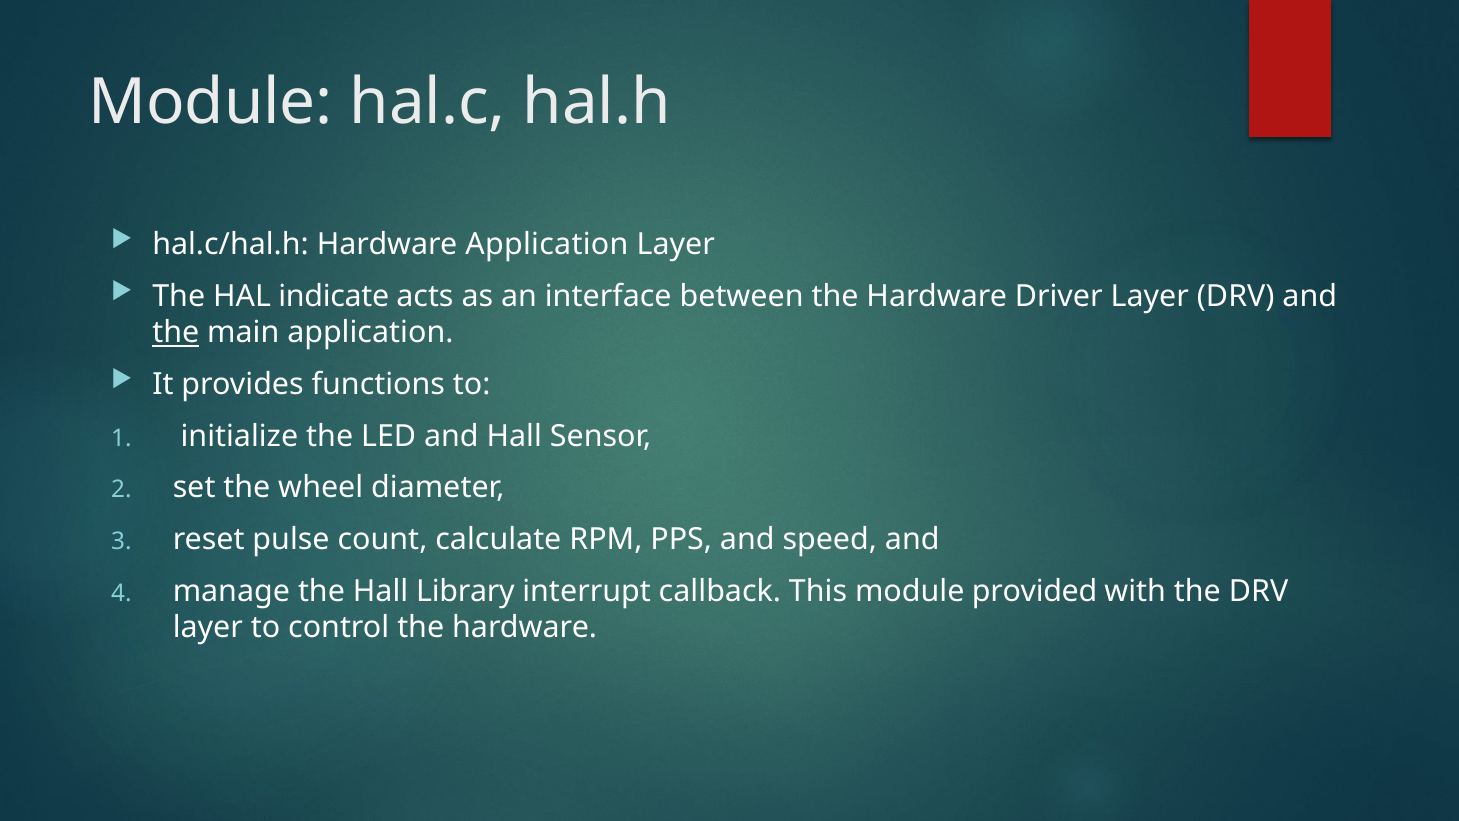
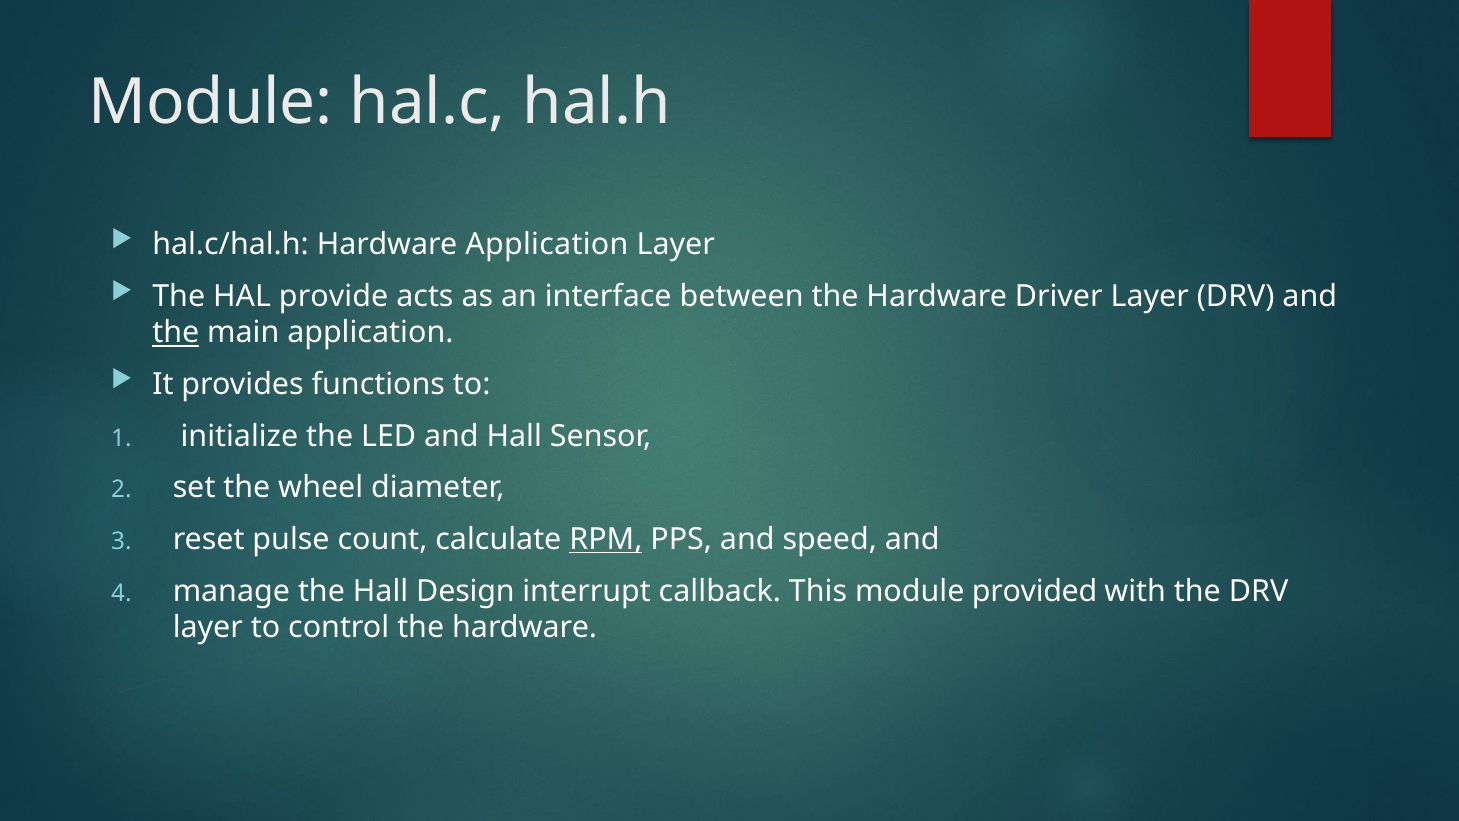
indicate: indicate -> provide
RPM underline: none -> present
Library: Library -> Design
